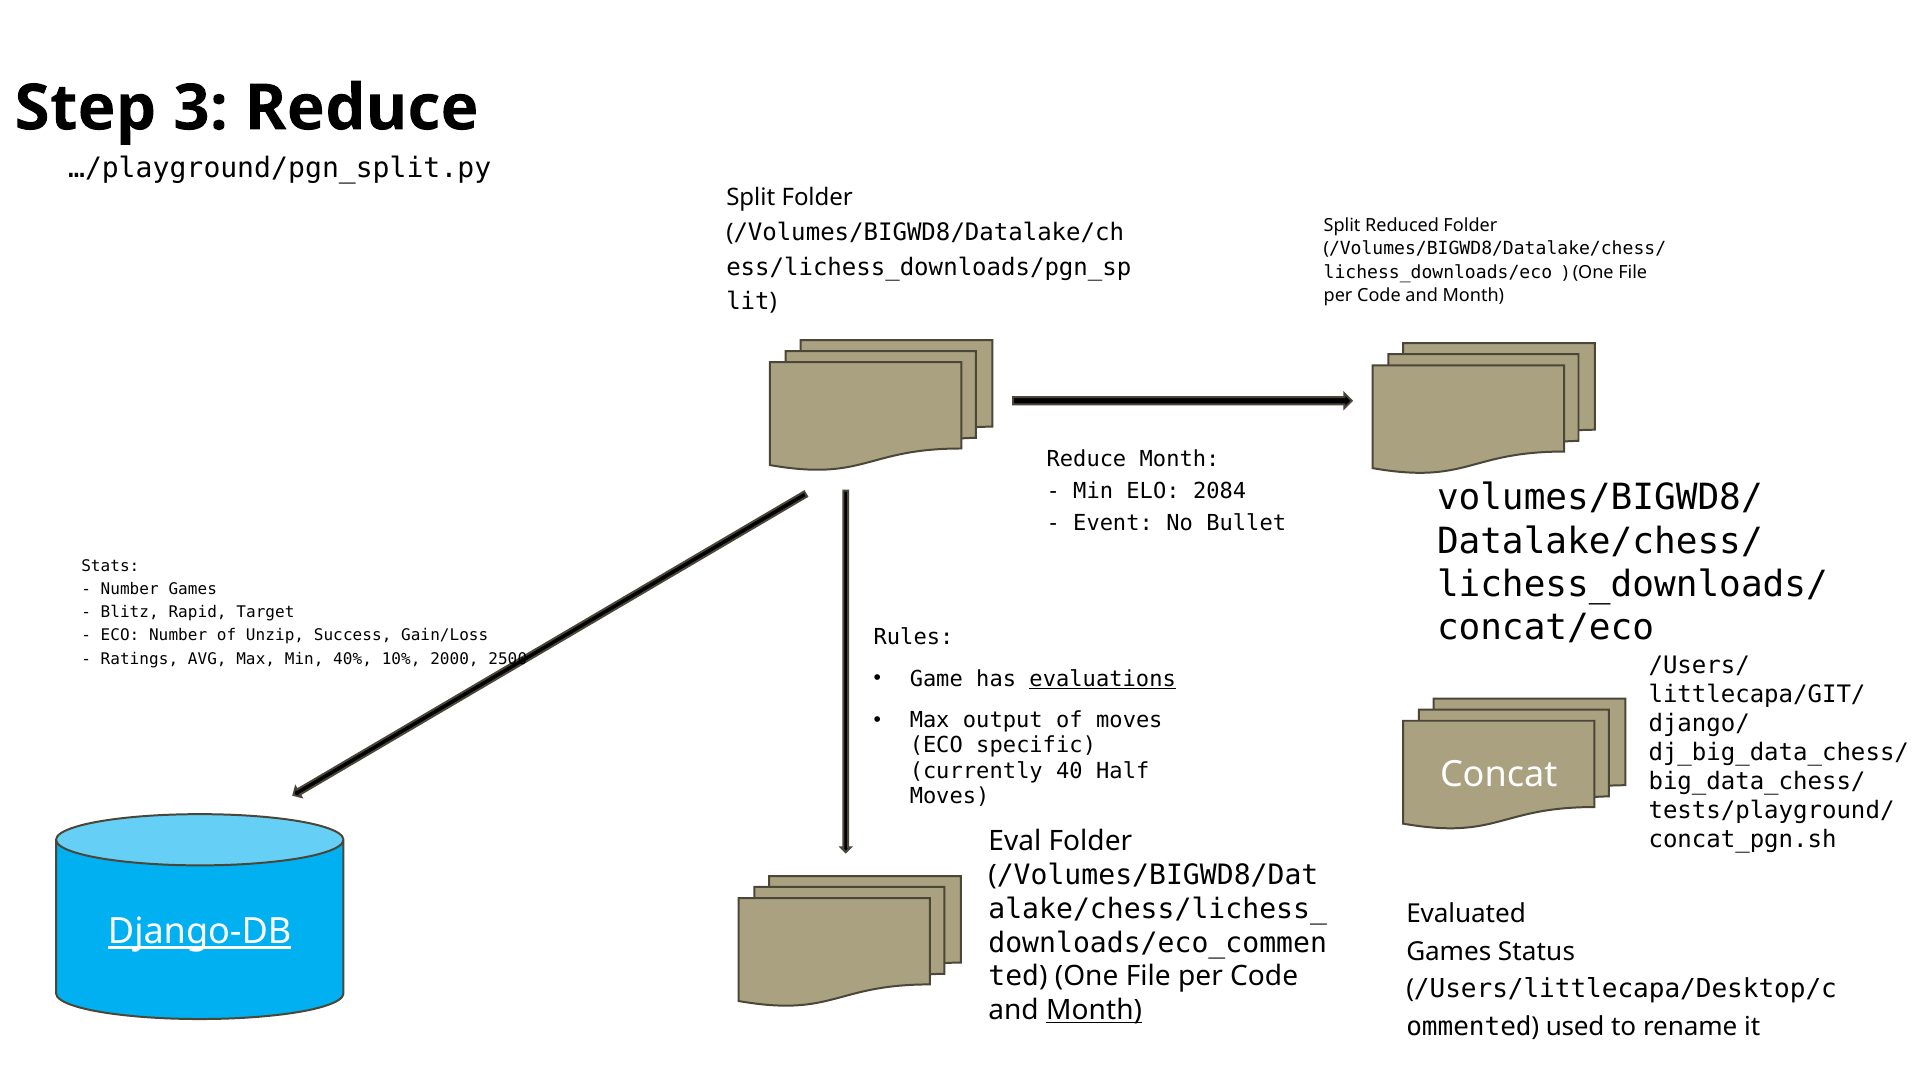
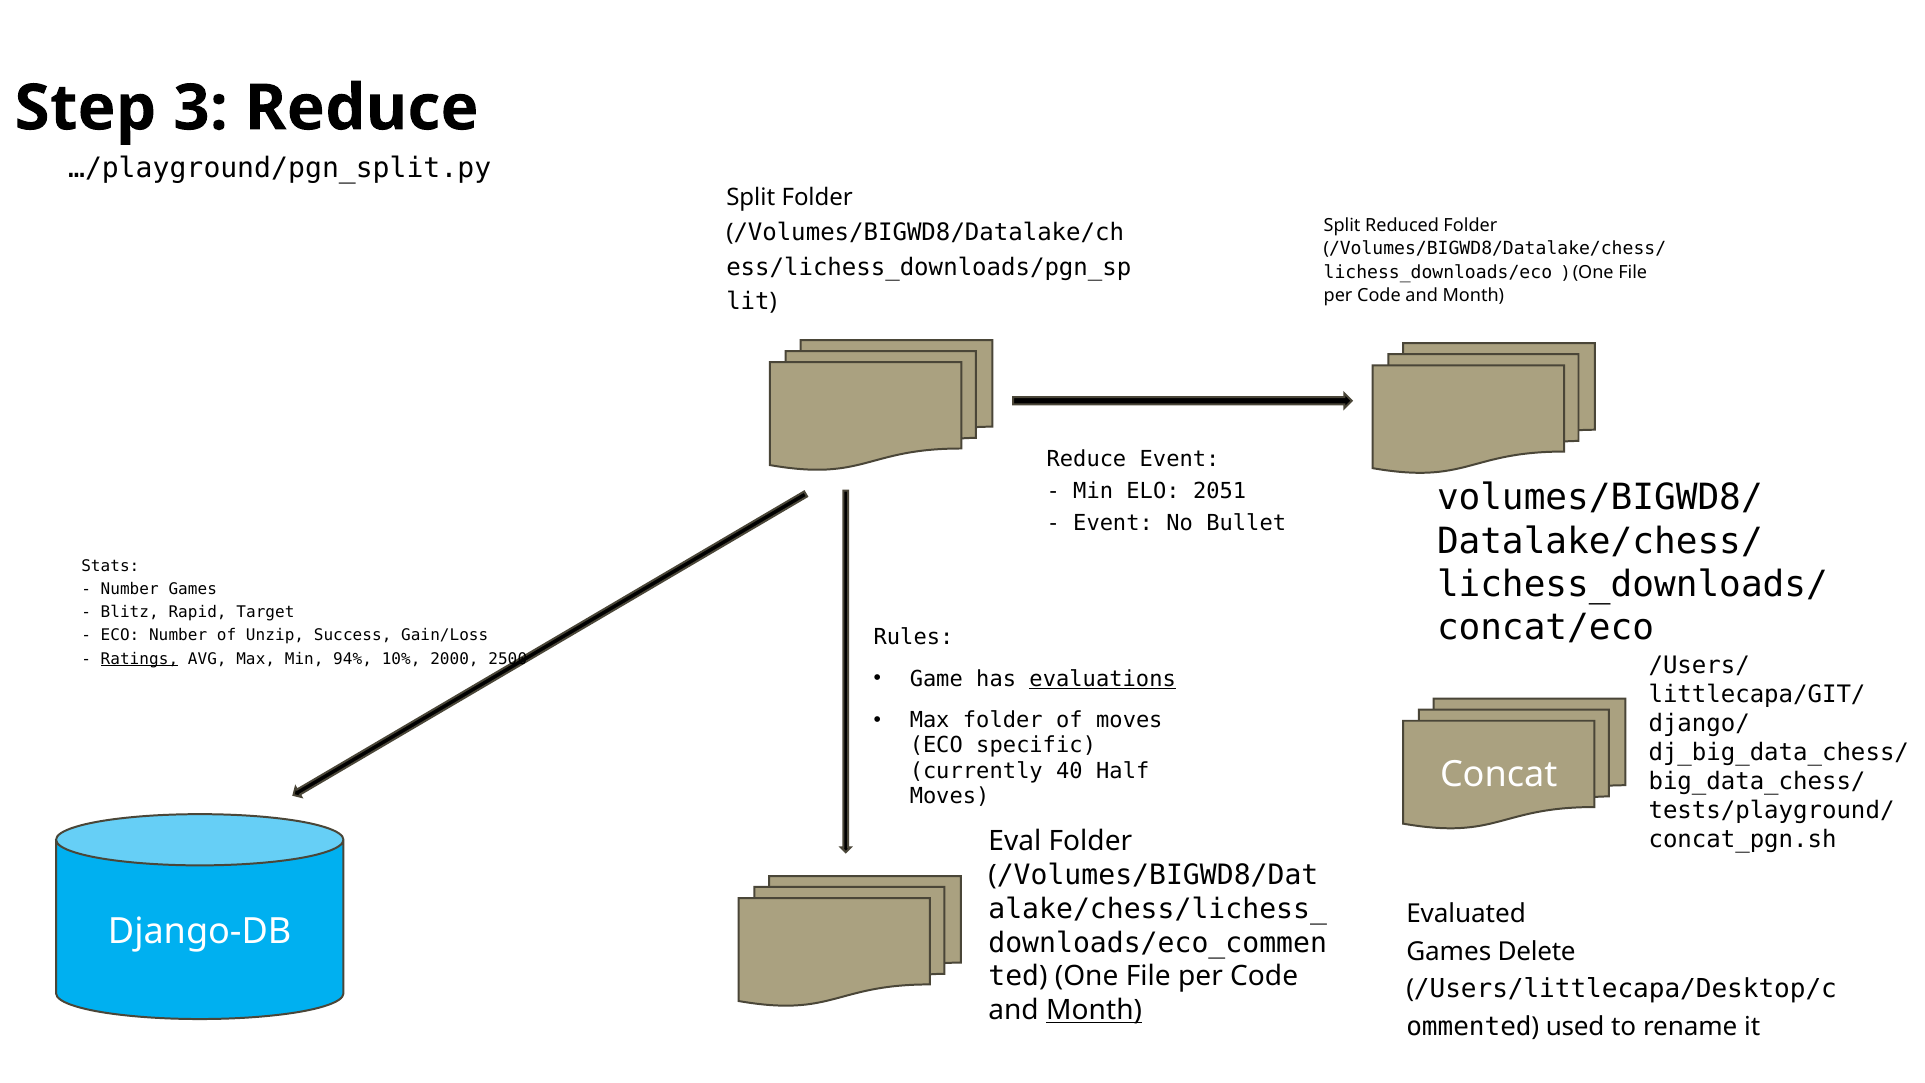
Reduce Month: Month -> Event
2084: 2084 -> 2051
Ratings underline: none -> present
40%: 40% -> 94%
Max output: output -> folder
Django-DB underline: present -> none
Status: Status -> Delete
